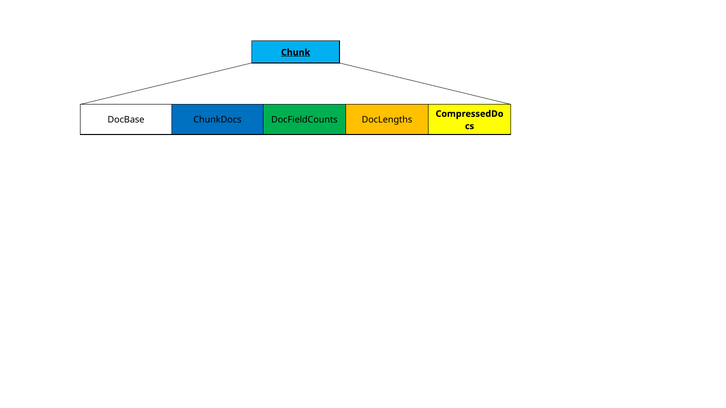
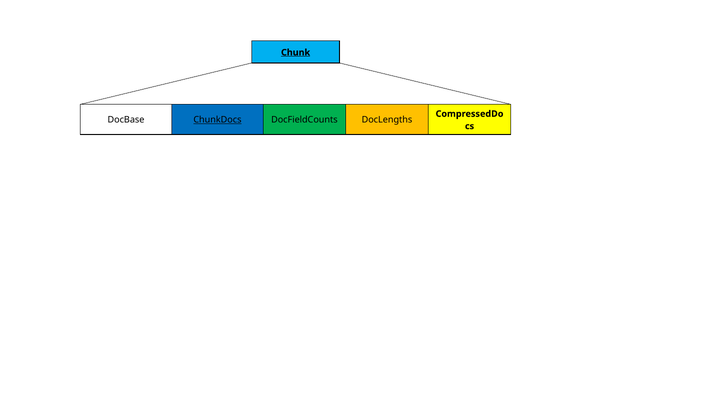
ChunkDocs underline: none -> present
